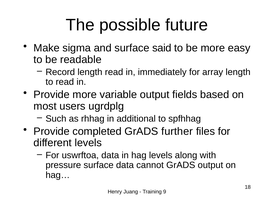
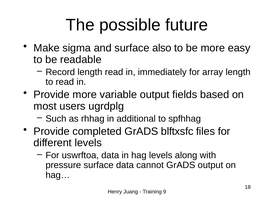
said: said -> also
further: further -> blftxsfc
